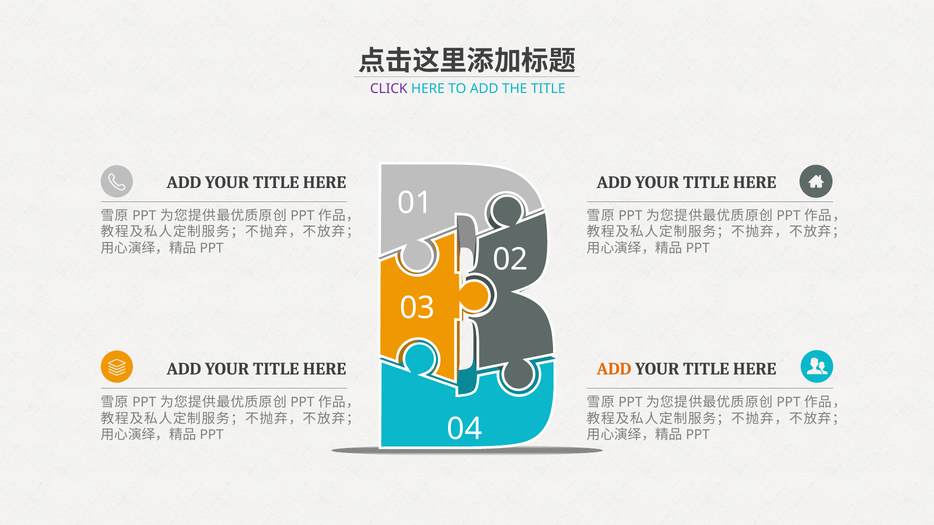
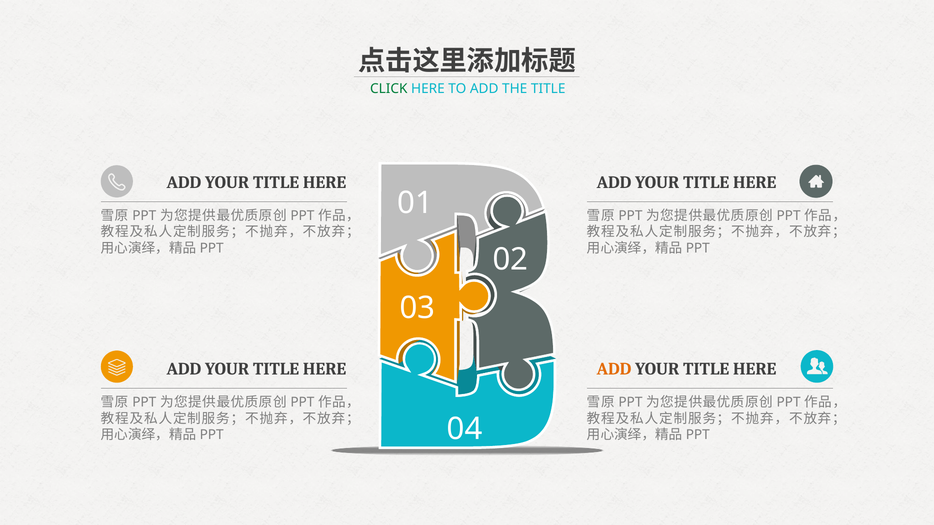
CLICK colour: purple -> green
